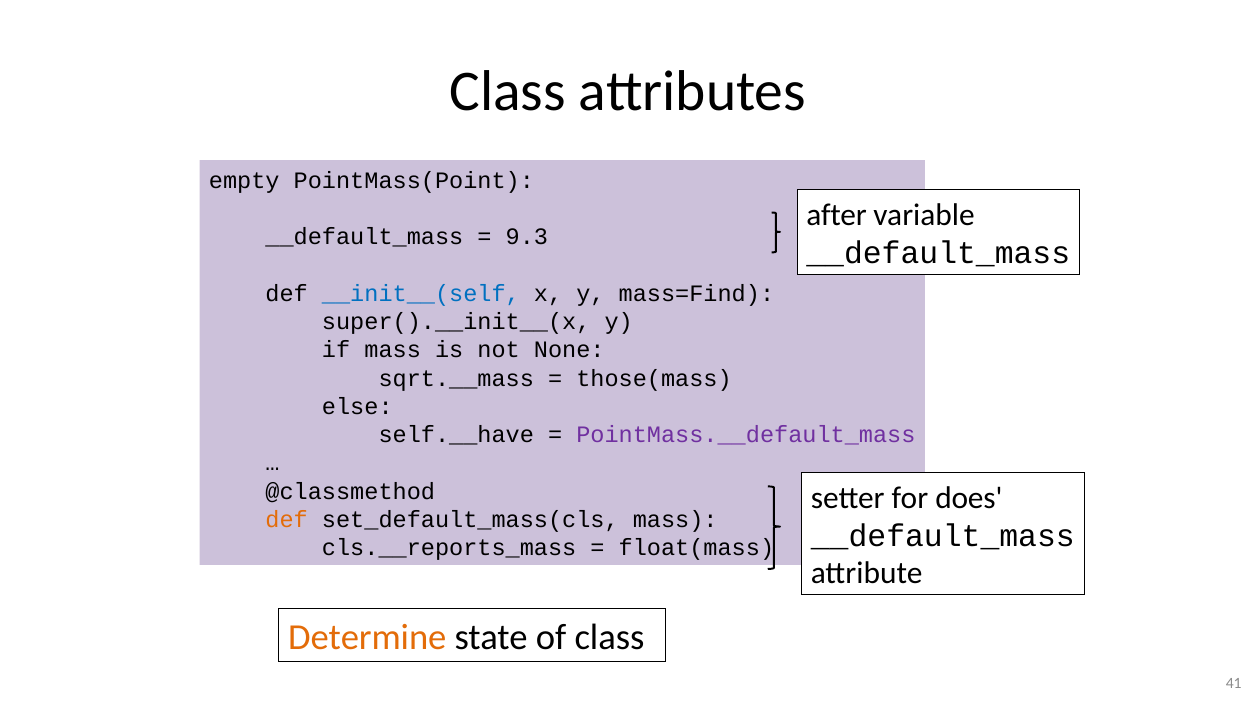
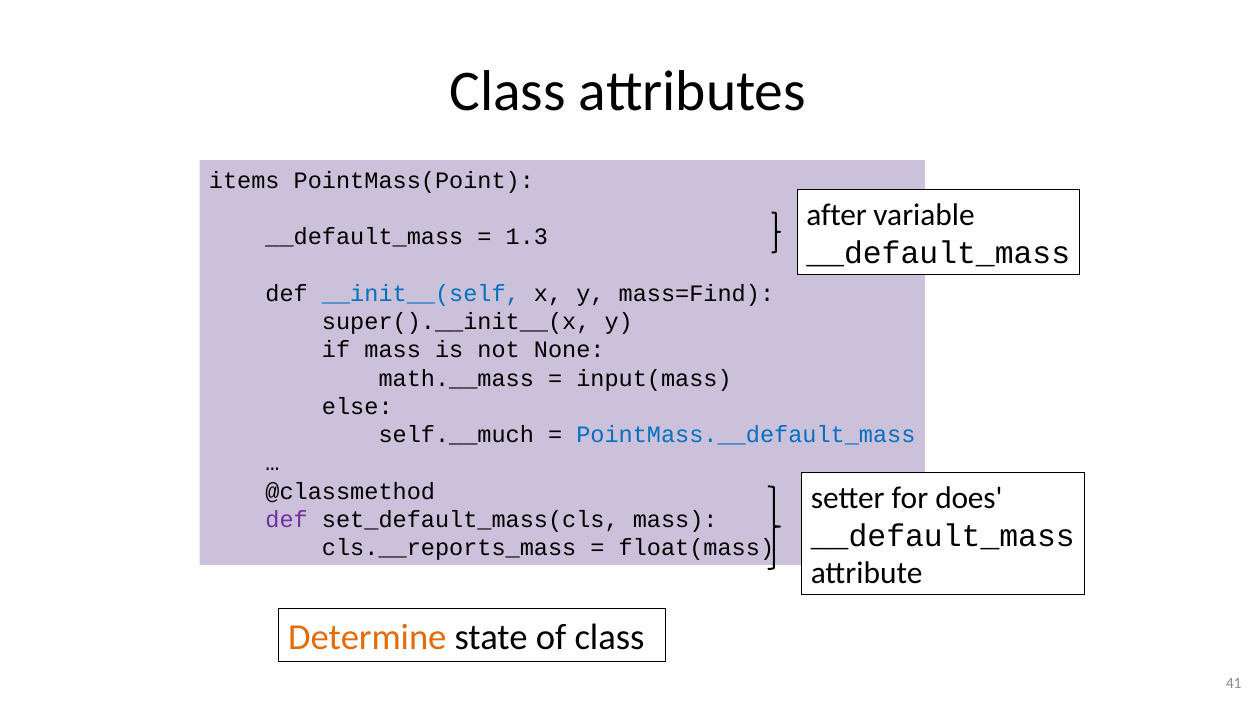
empty: empty -> items
9.3: 9.3 -> 1.3
sqrt.__mass: sqrt.__mass -> math.__mass
those(mass: those(mass -> input(mass
self.__have: self.__have -> self.__much
PointMass.__default_mass colour: purple -> blue
def at (287, 520) colour: orange -> purple
